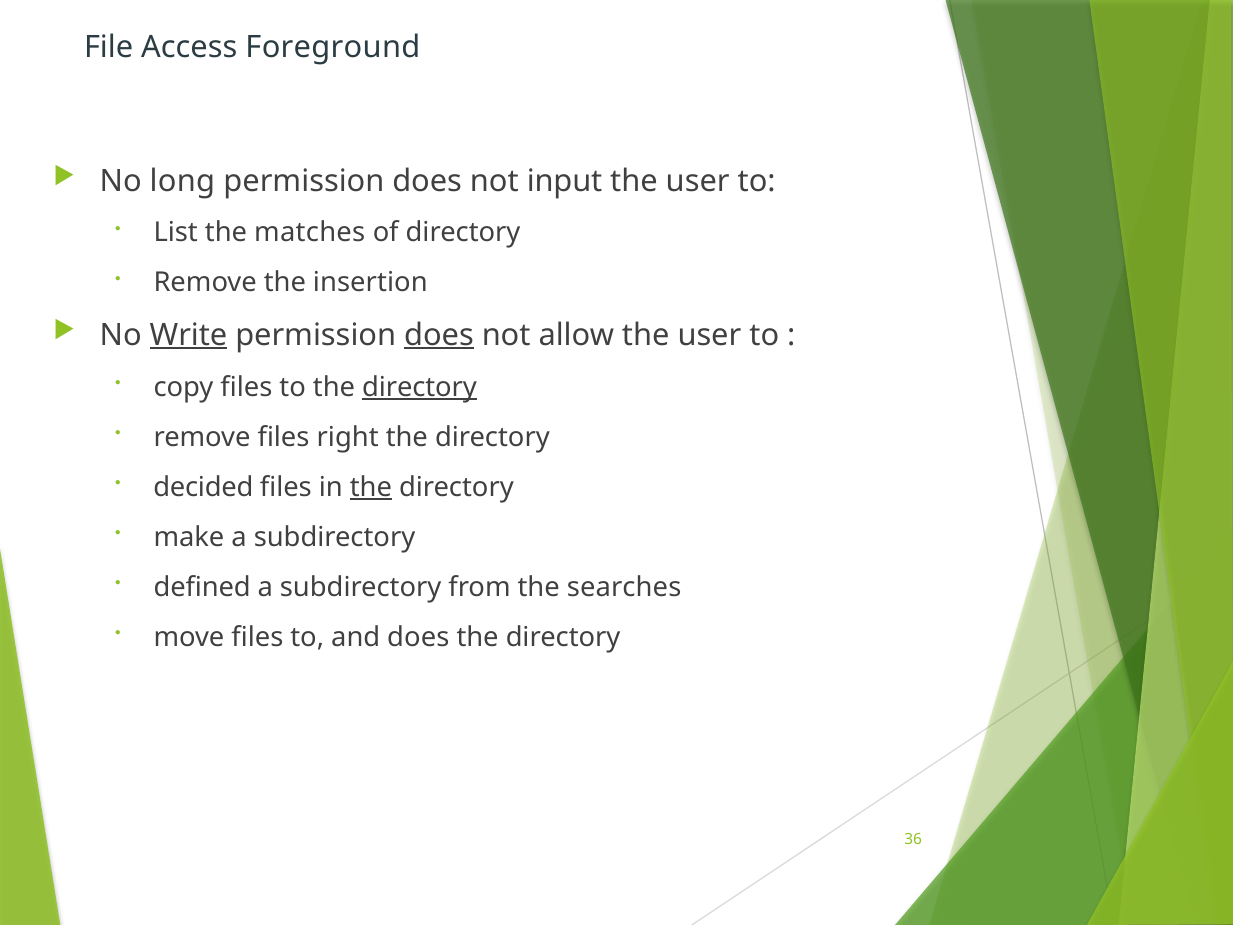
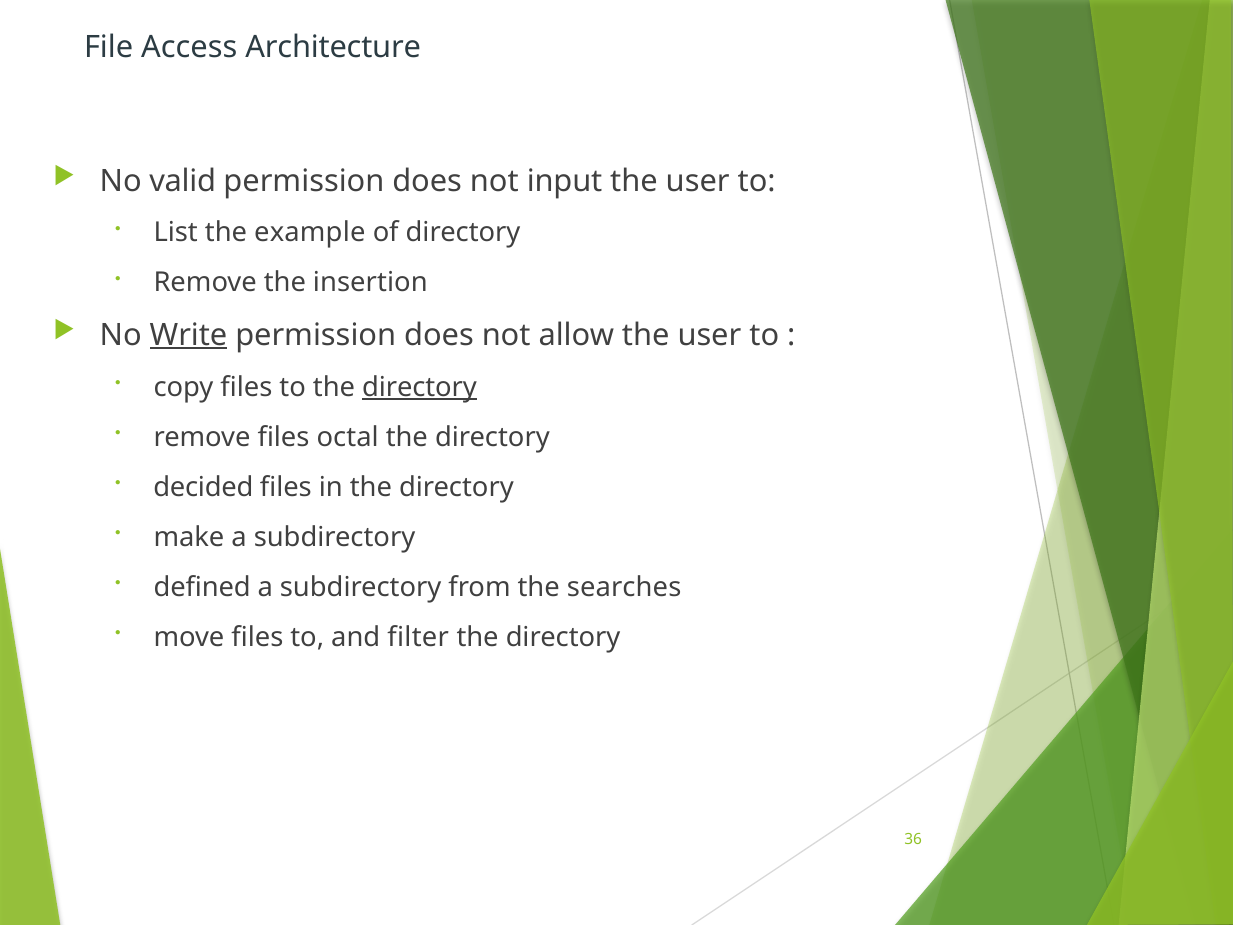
Foreground: Foreground -> Architecture
long: long -> valid
matches: matches -> example
does at (439, 335) underline: present -> none
right: right -> octal
the at (371, 487) underline: present -> none
and does: does -> filter
